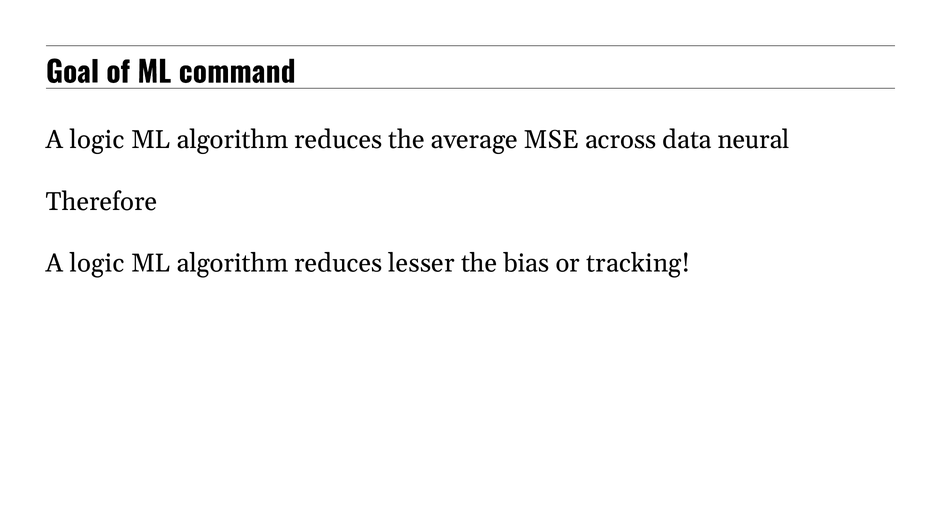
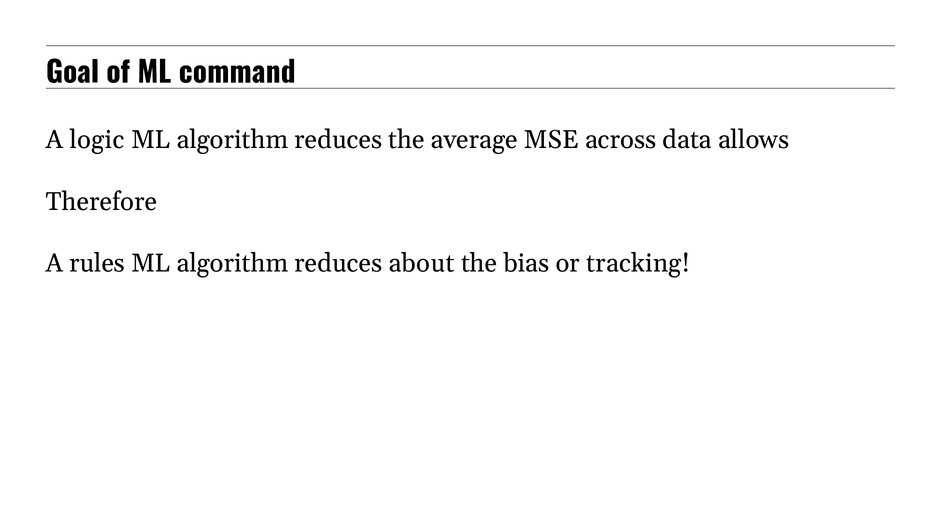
neural: neural -> allows
logic at (97, 264): logic -> rules
lesser: lesser -> about
